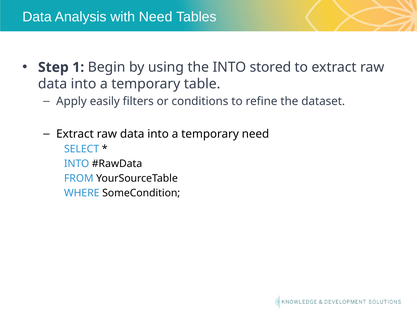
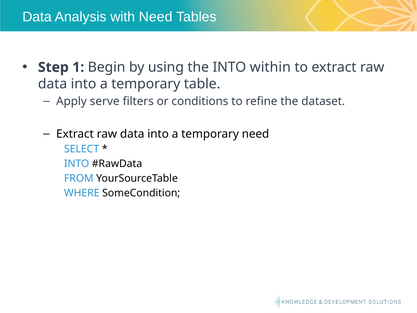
stored: stored -> within
easily: easily -> serve
